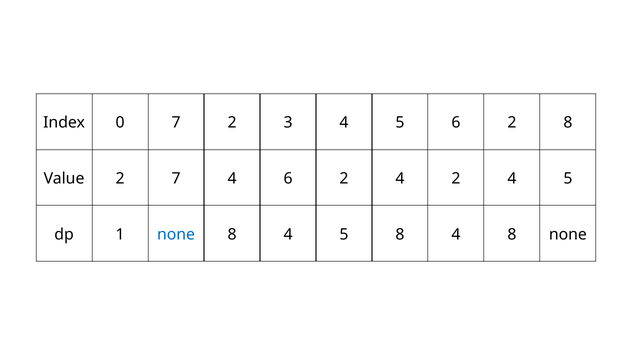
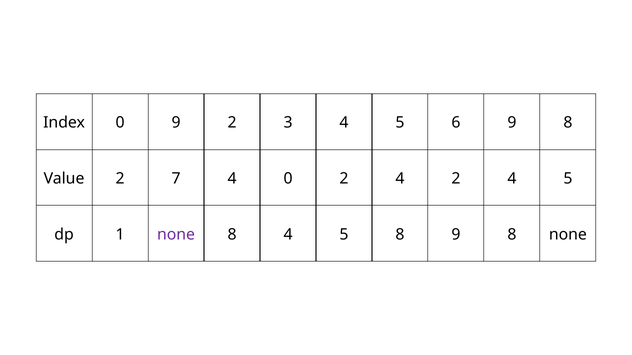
0 7: 7 -> 9
5 6 2: 2 -> 9
4 6: 6 -> 0
none at (176, 235) colour: blue -> purple
5 8 4: 4 -> 9
